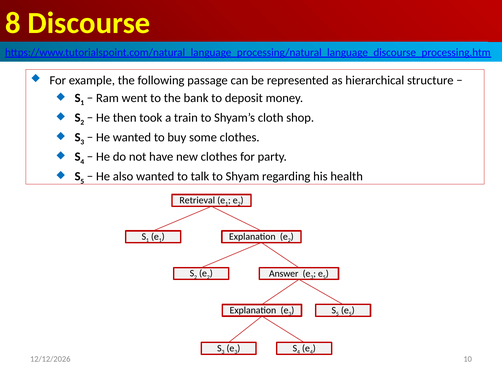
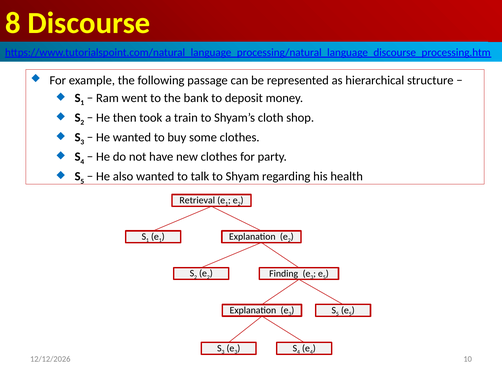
Answer: Answer -> Finding
